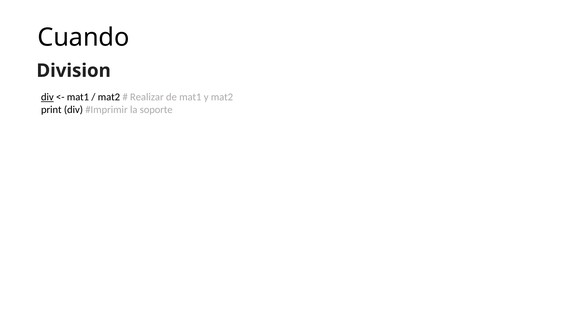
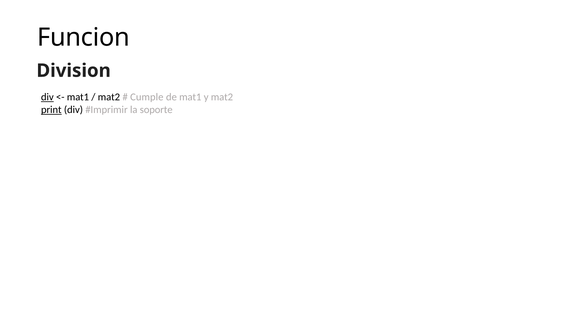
Cuando: Cuando -> Funcion
Realizar: Realizar -> Cumple
print underline: none -> present
